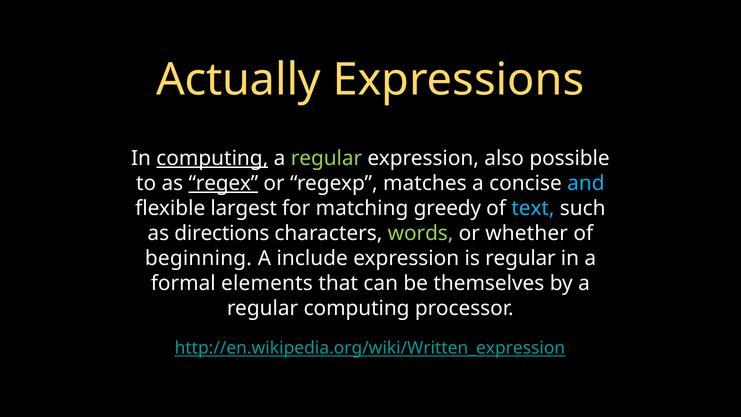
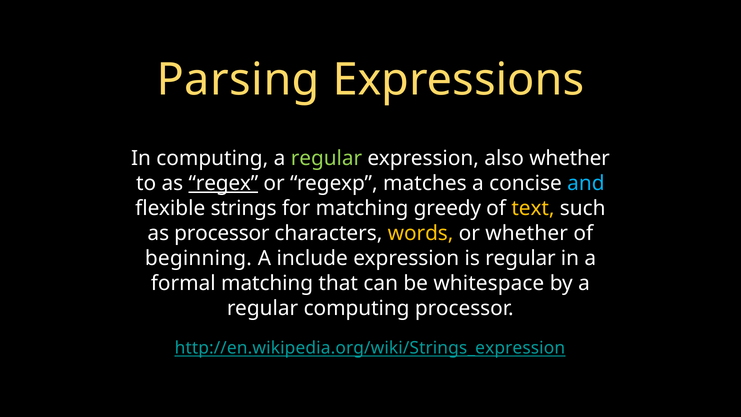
Actually: Actually -> Parsing
computing at (212, 158) underline: present -> none
also possible: possible -> whether
largest: largest -> strings
text colour: light blue -> yellow
as directions: directions -> processor
words colour: light green -> yellow
formal elements: elements -> matching
themselves: themselves -> whitespace
http://en.wikipedia.org/wiki/Written_expression: http://en.wikipedia.org/wiki/Written_expression -> http://en.wikipedia.org/wiki/Strings_expression
